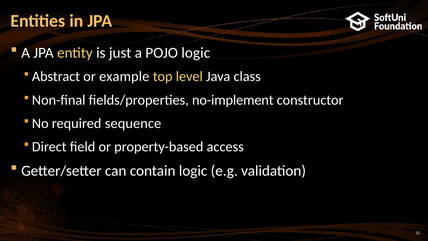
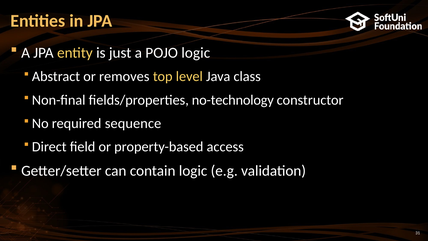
example: example -> removes
no-implement: no-implement -> no-technology
